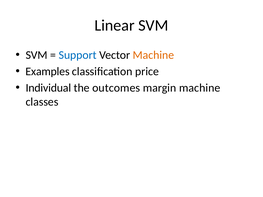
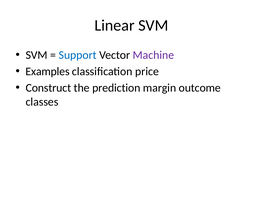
Machine at (153, 55) colour: orange -> purple
Individual: Individual -> Construct
outcomes: outcomes -> prediction
margin machine: machine -> outcome
